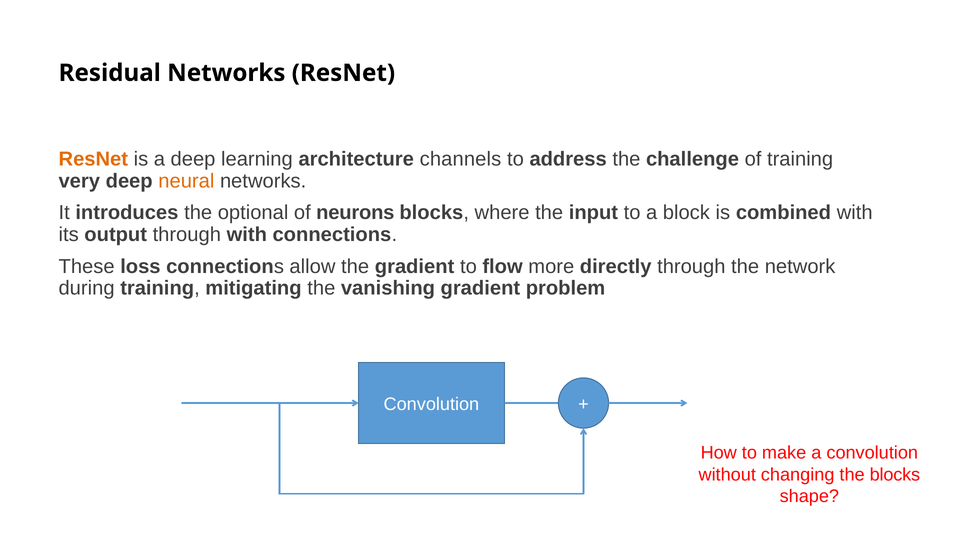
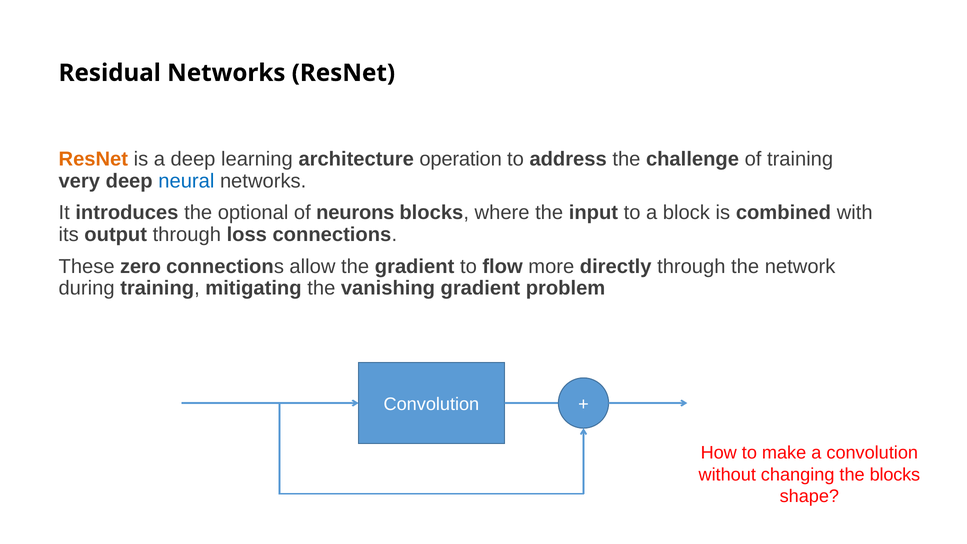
channels: channels -> operation
neural colour: orange -> blue
through with: with -> loss
loss: loss -> zero
